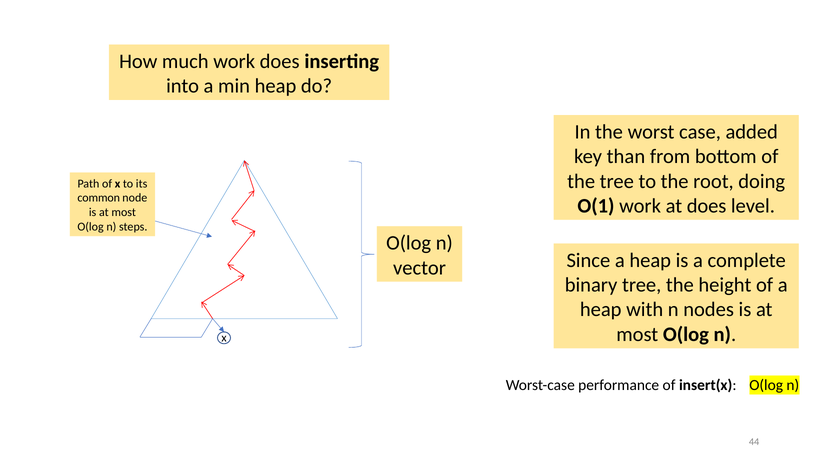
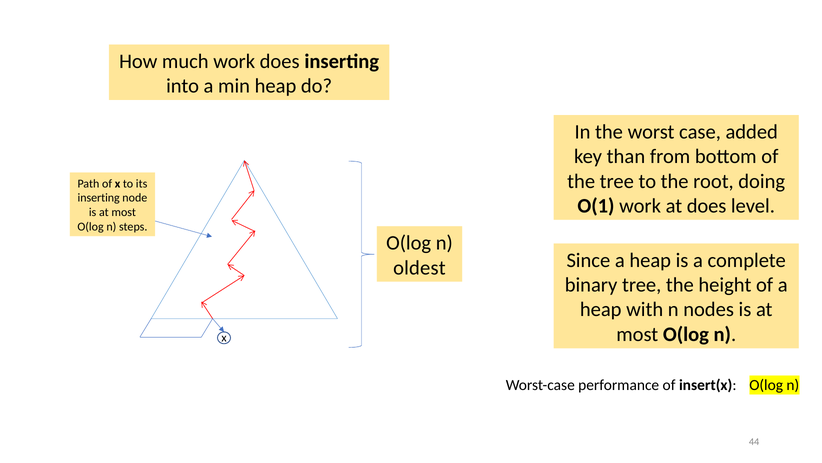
common at (99, 198): common -> inserting
vector: vector -> oldest
